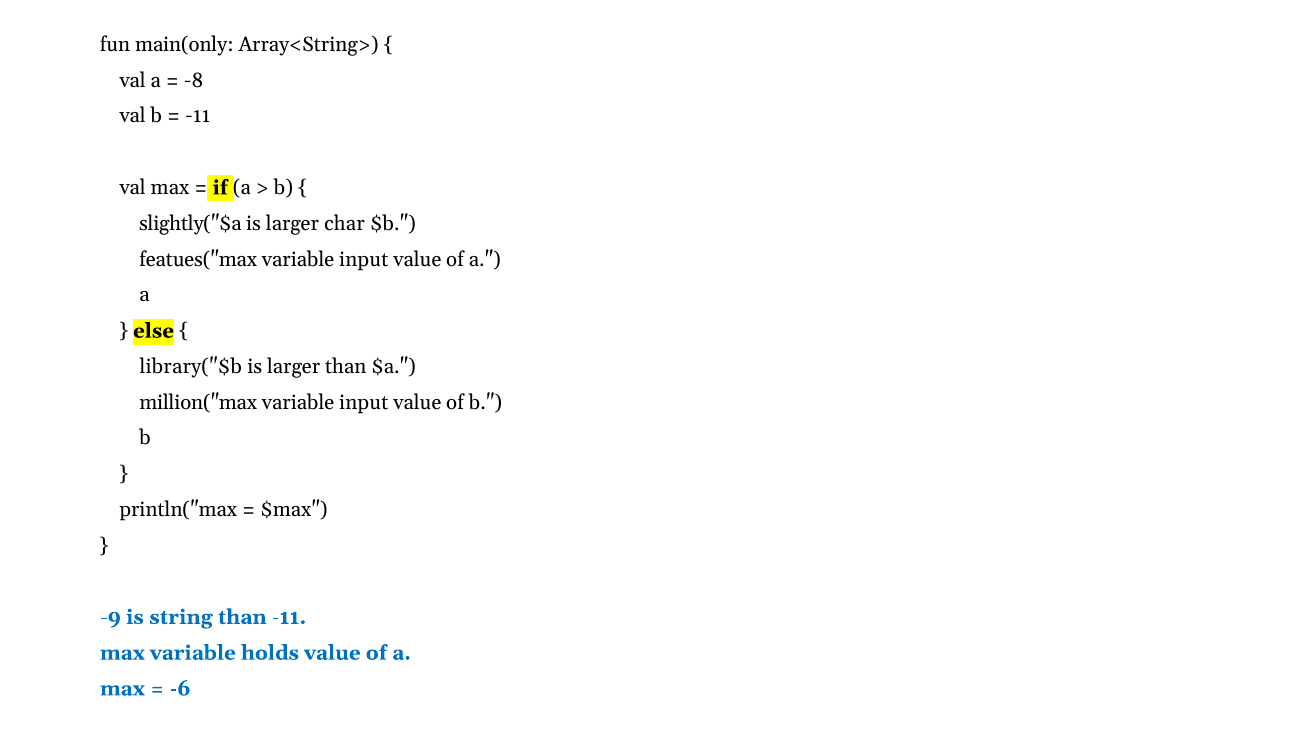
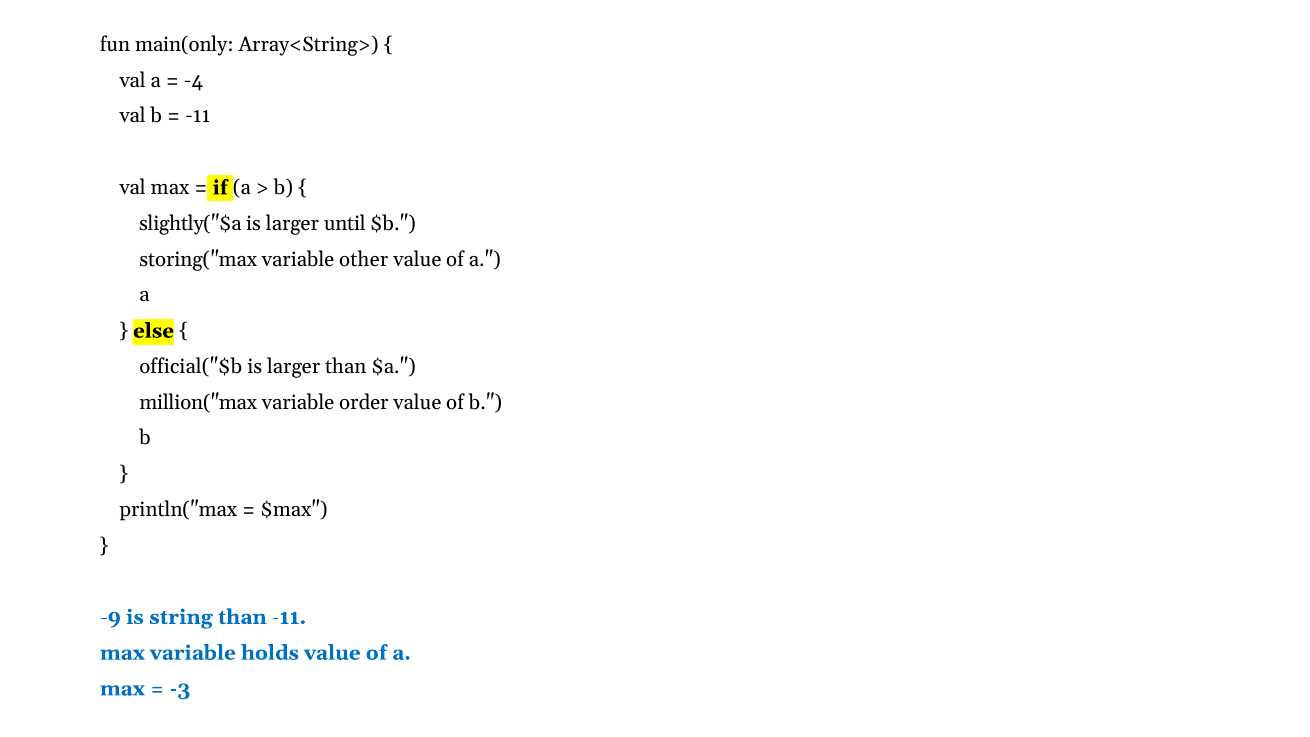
-8: -8 -> -4
char: char -> until
featues("max: featues("max -> storing("max
input at (364, 259): input -> other
library("$b: library("$b -> official("$b
input at (364, 402): input -> order
-6: -6 -> -3
